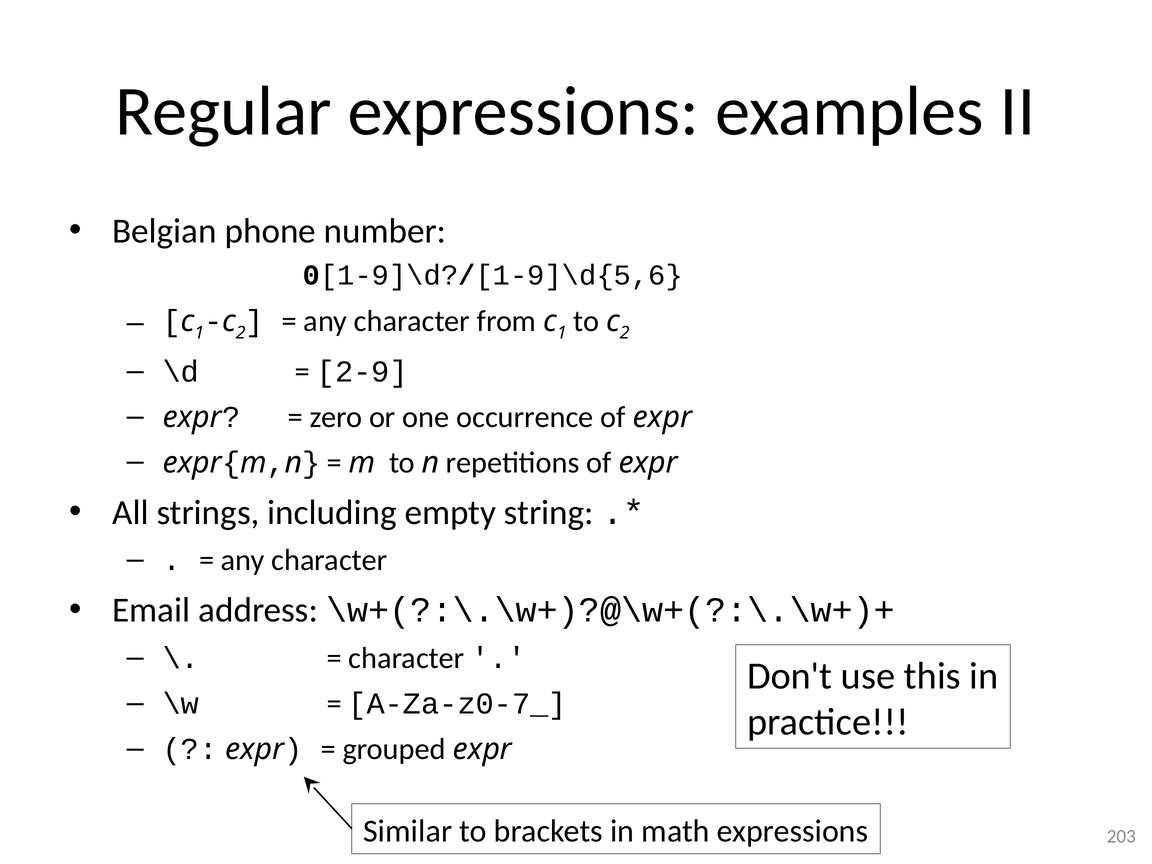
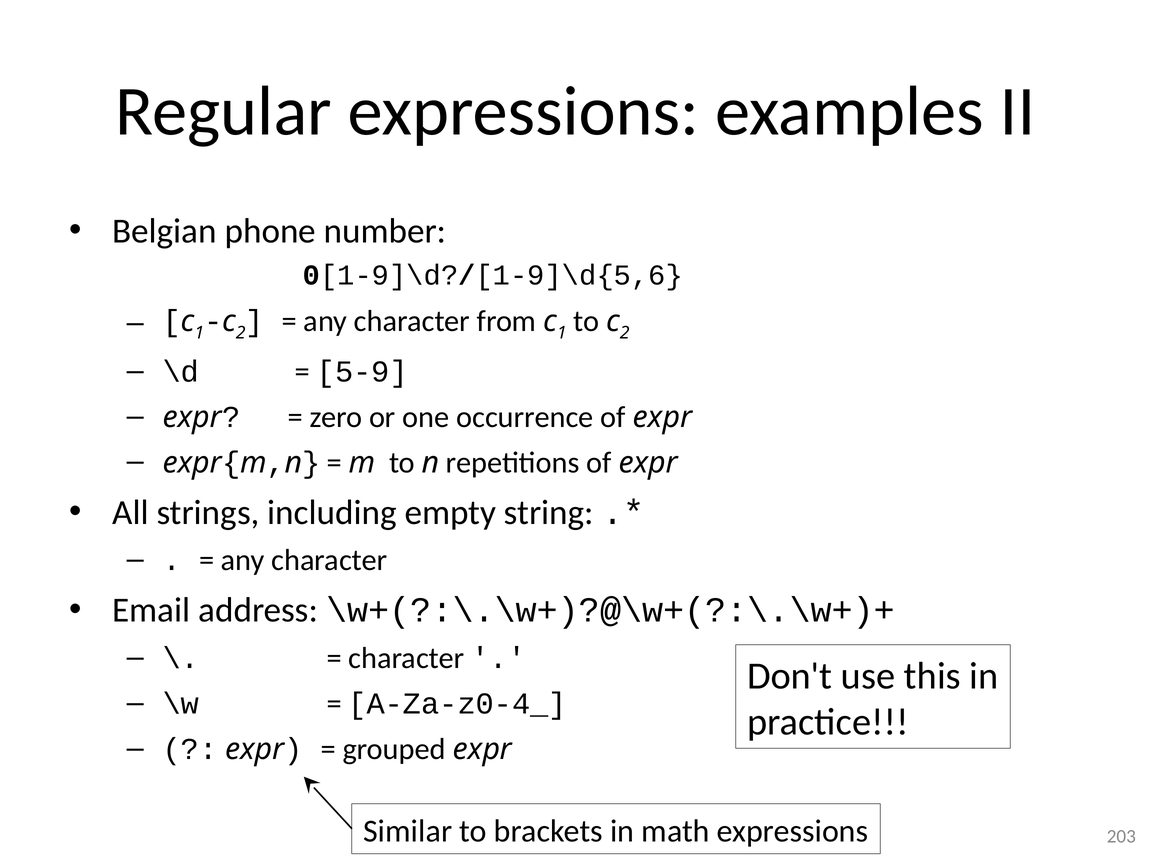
2-9: 2-9 -> 5-9
A-Za-z0-7_: A-Za-z0-7_ -> A-Za-z0-4_
